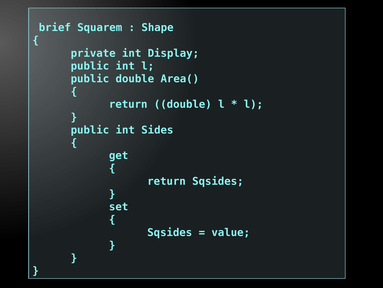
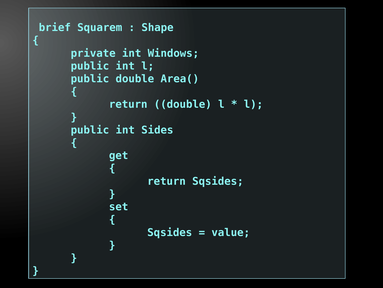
Display: Display -> Windows
